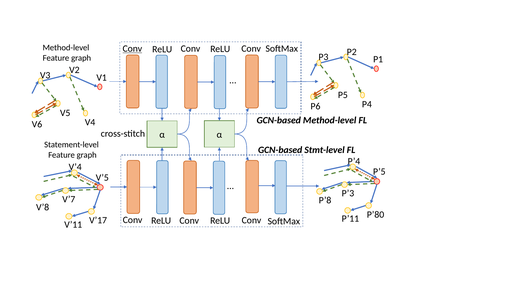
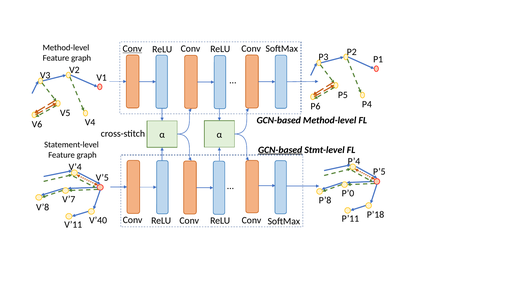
GCN-based at (280, 150) underline: none -> present
P’3: P’3 -> P’0
P’80: P’80 -> P’18
V’17: V’17 -> V’40
